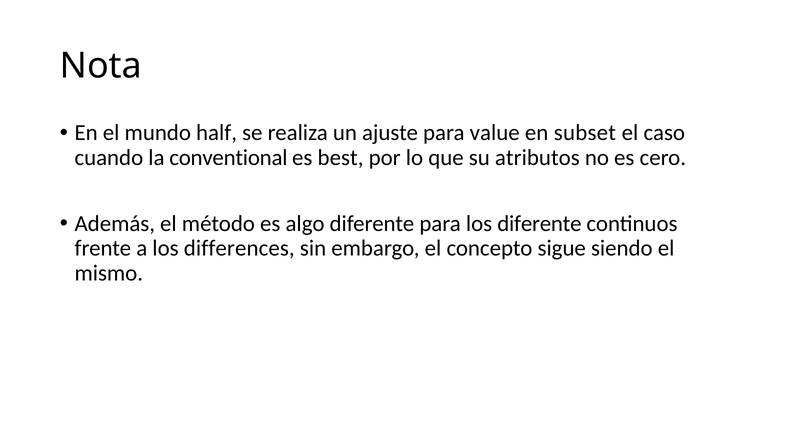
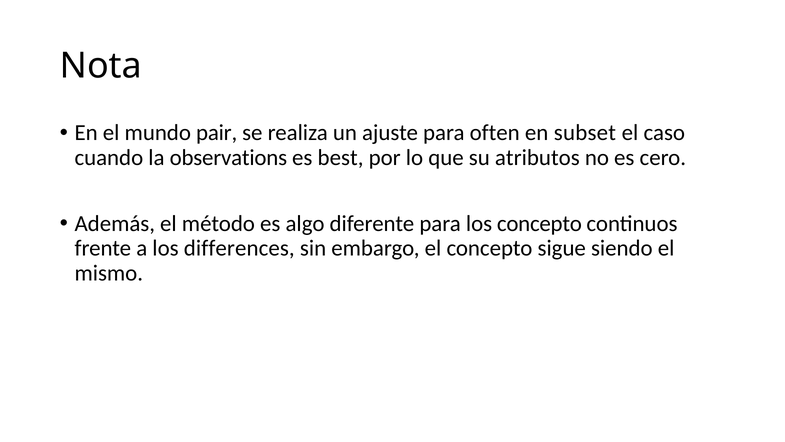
half: half -> pair
value: value -> often
conventional: conventional -> observations
los diferente: diferente -> concepto
